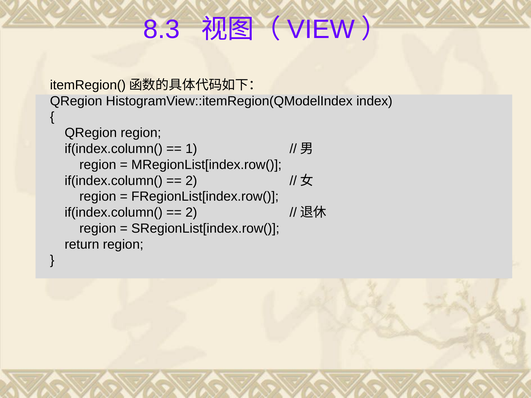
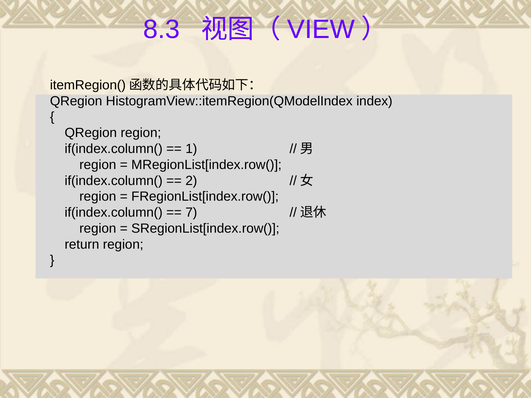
2 at (191, 213): 2 -> 7
